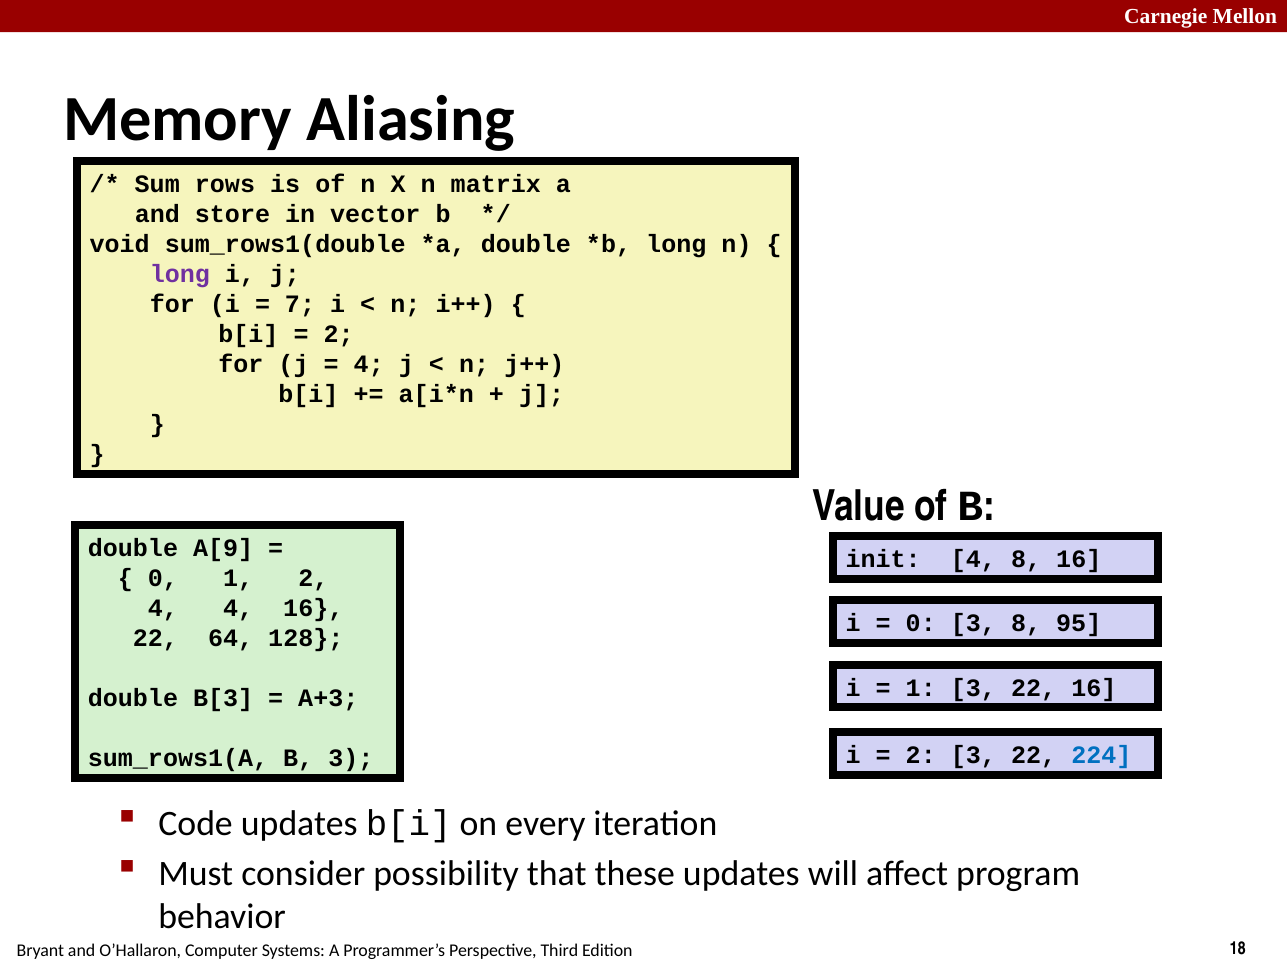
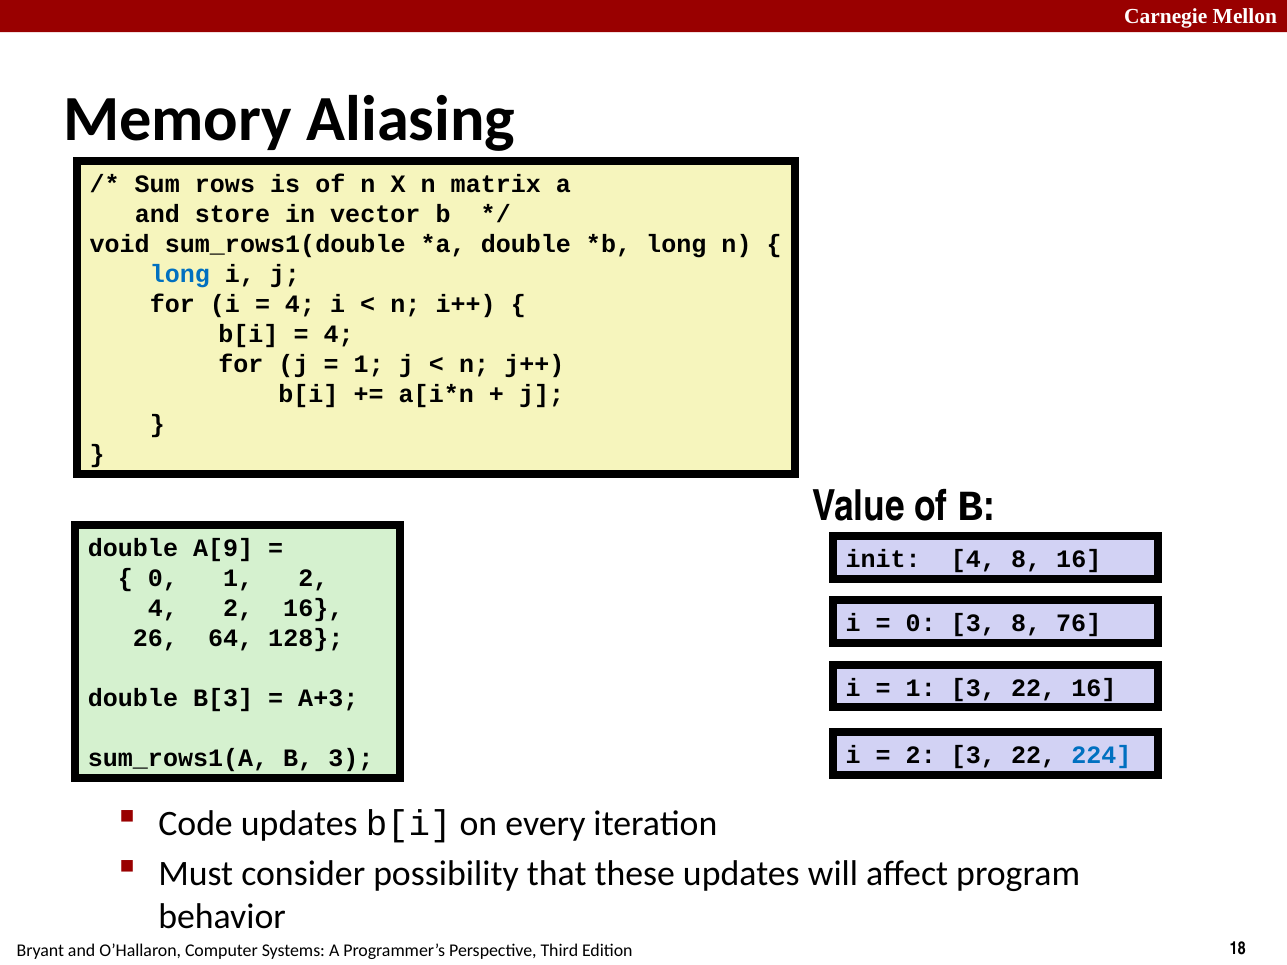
long at (180, 274) colour: purple -> blue
7 at (300, 304): 7 -> 4
2 at (339, 334): 2 -> 4
4 at (369, 364): 4 -> 1
4 4: 4 -> 2
95: 95 -> 76
22 at (155, 639): 22 -> 26
